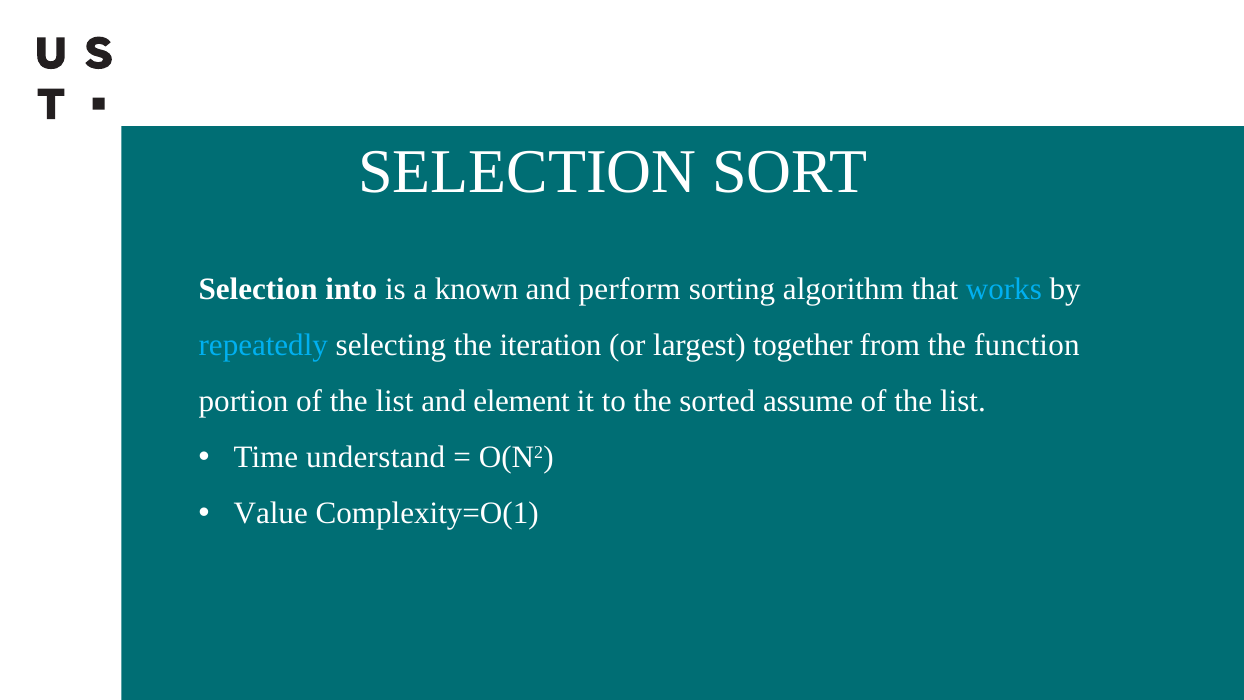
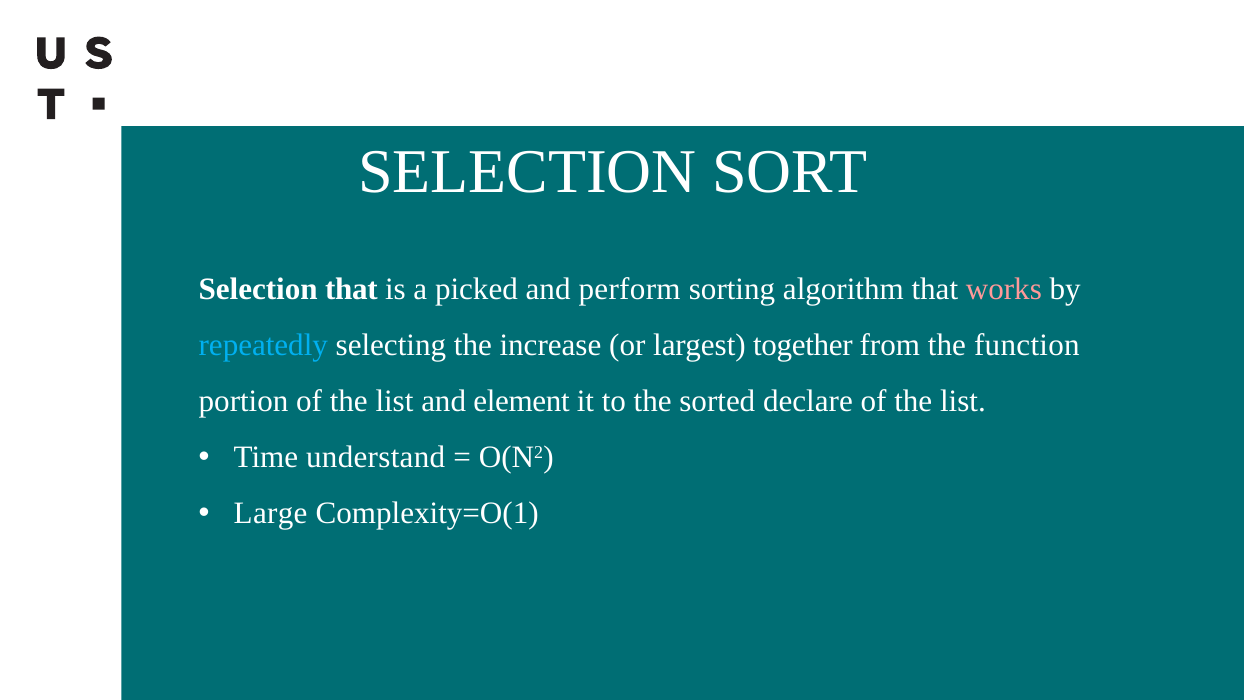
Selection into: into -> that
known: known -> picked
works colour: light blue -> pink
iteration: iteration -> increase
assume: assume -> declare
Value: Value -> Large
